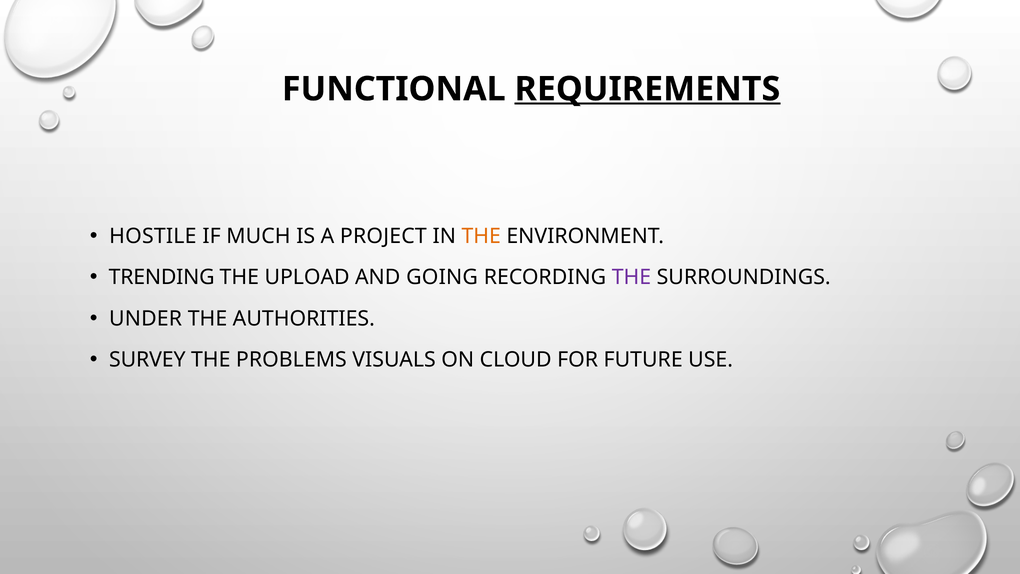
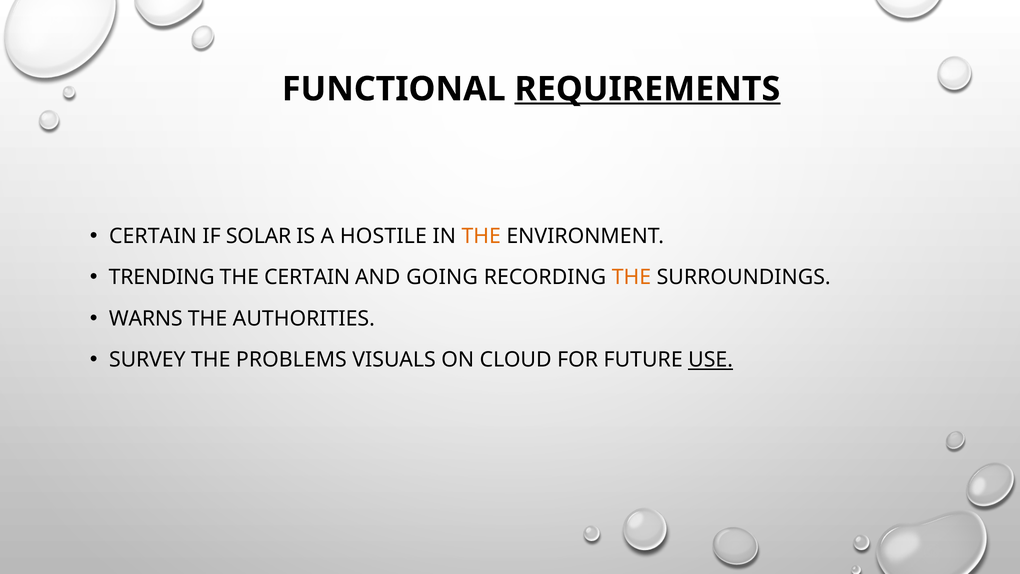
HOSTILE at (153, 236): HOSTILE -> CERTAIN
MUCH: MUCH -> SOLAR
PROJECT: PROJECT -> HOSTILE
THE UPLOAD: UPLOAD -> CERTAIN
THE at (631, 277) colour: purple -> orange
UNDER: UNDER -> WARNS
USE underline: none -> present
